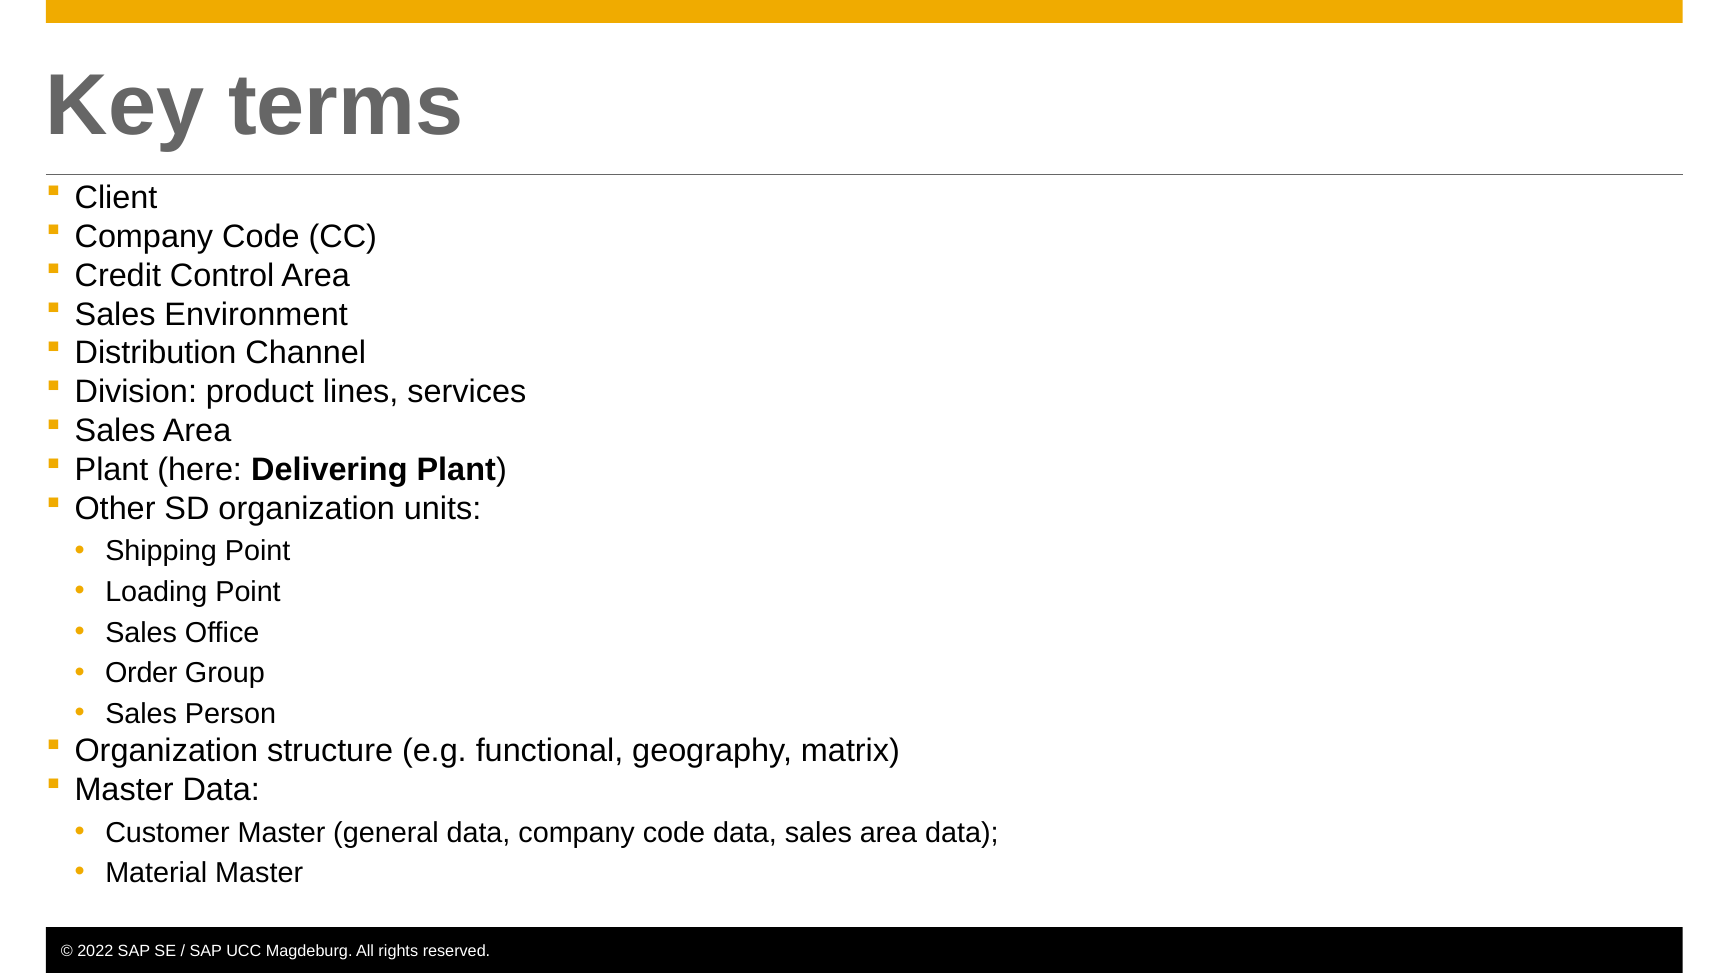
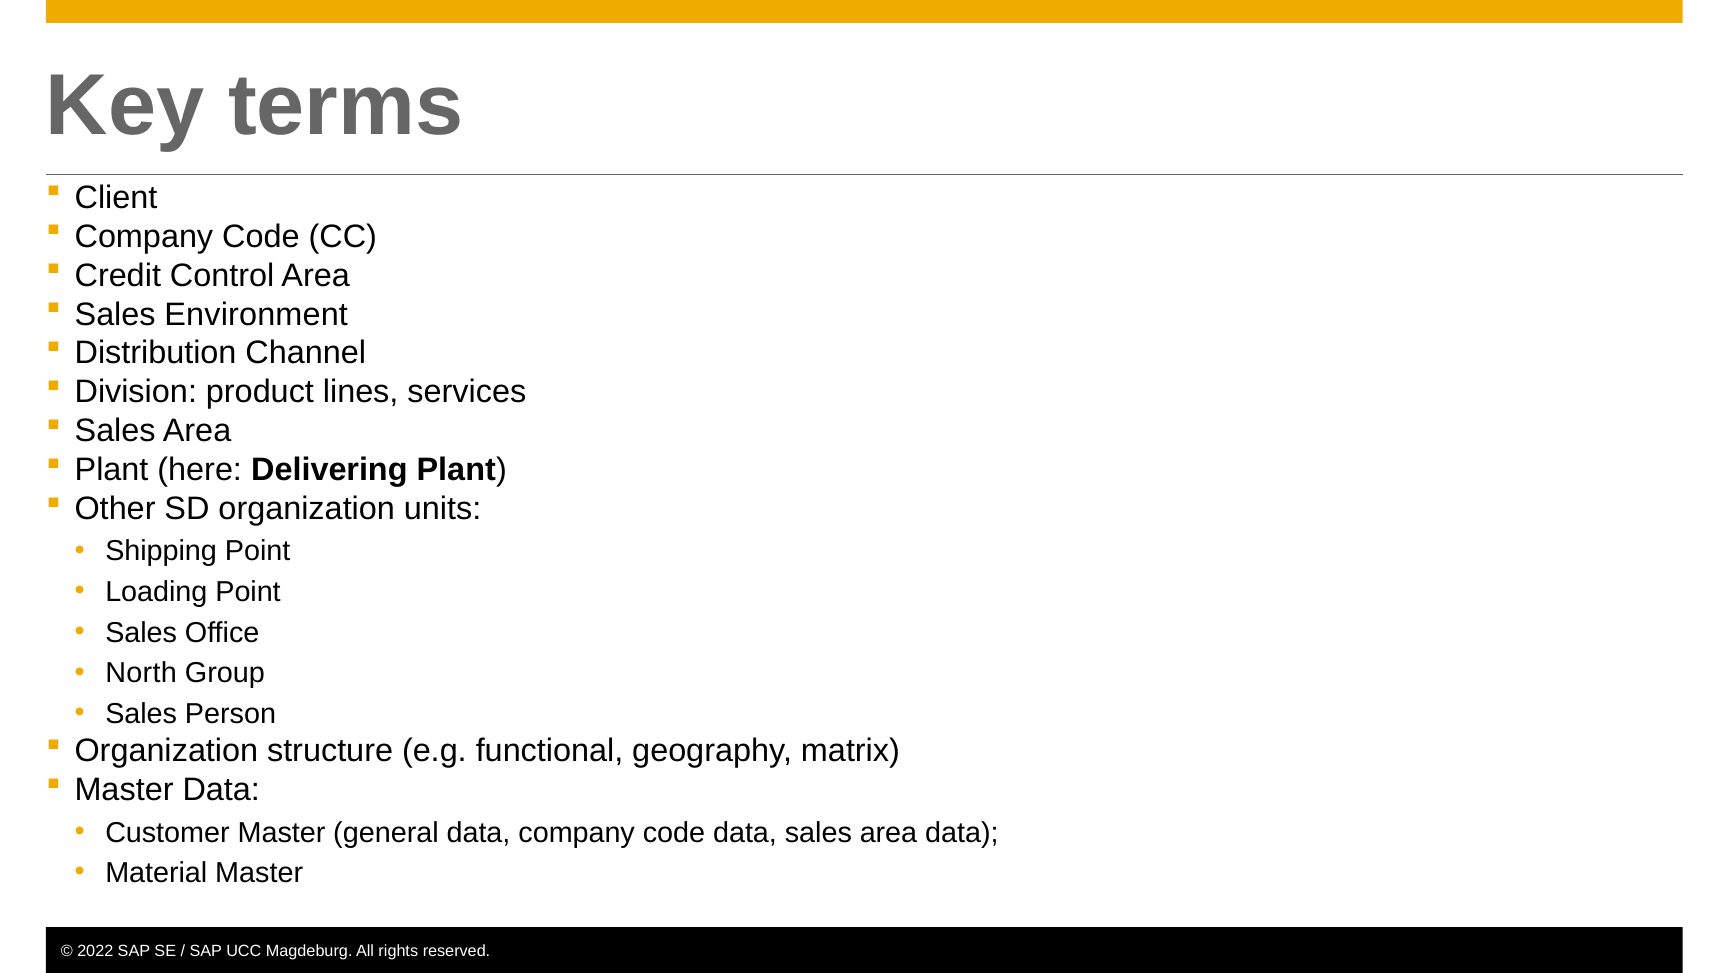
Order: Order -> North
